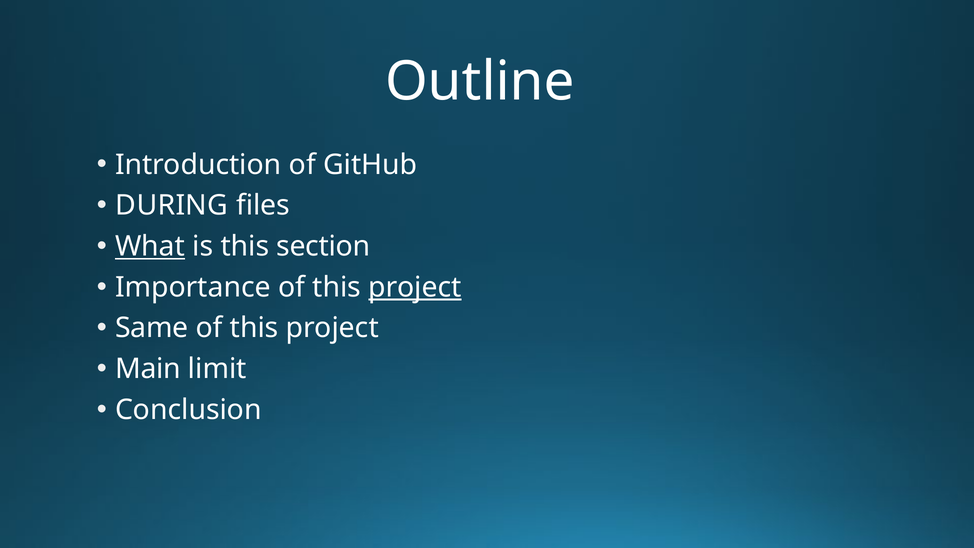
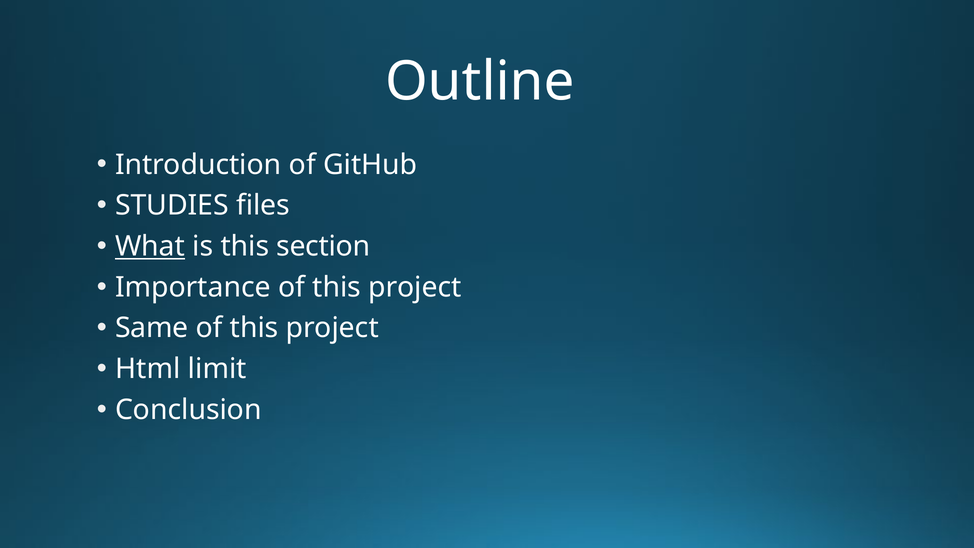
DURING: DURING -> STUDIES
project at (415, 287) underline: present -> none
Main: Main -> Html
